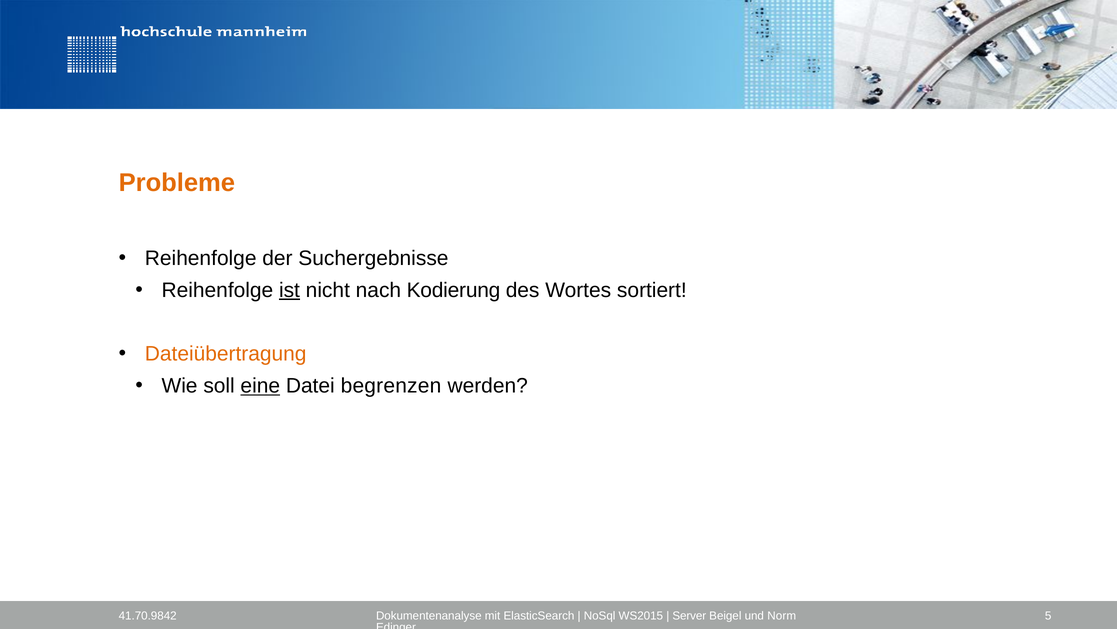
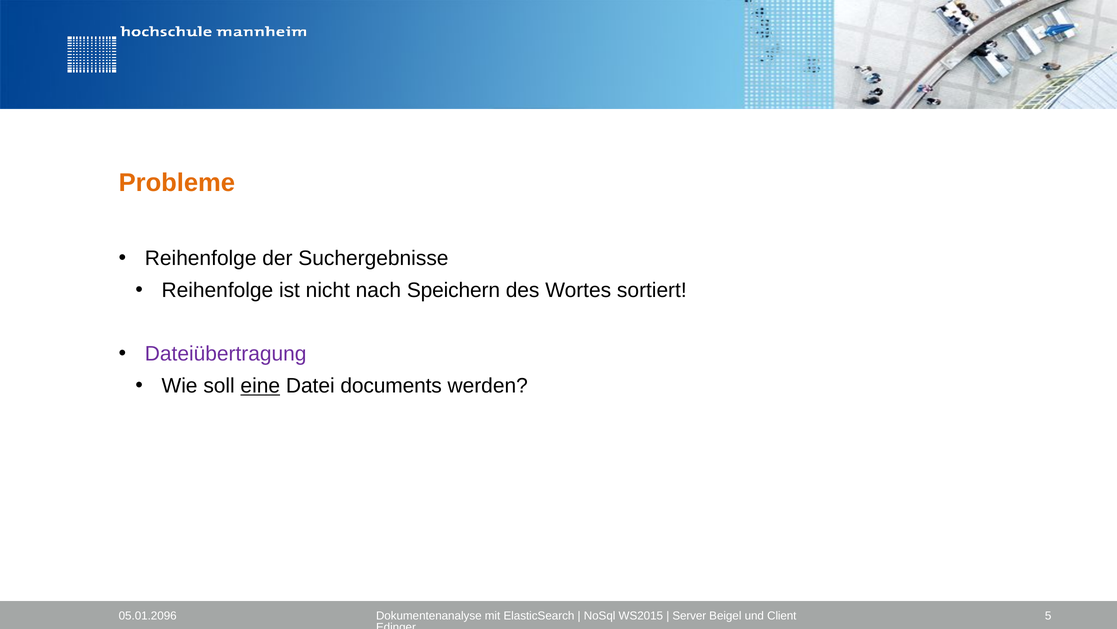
ist underline: present -> none
Kodierung: Kodierung -> Speichern
Dateiübertragung colour: orange -> purple
begrenzen: begrenzen -> documents
41.70.9842: 41.70.9842 -> 05.01.2096
Norm: Norm -> Client
